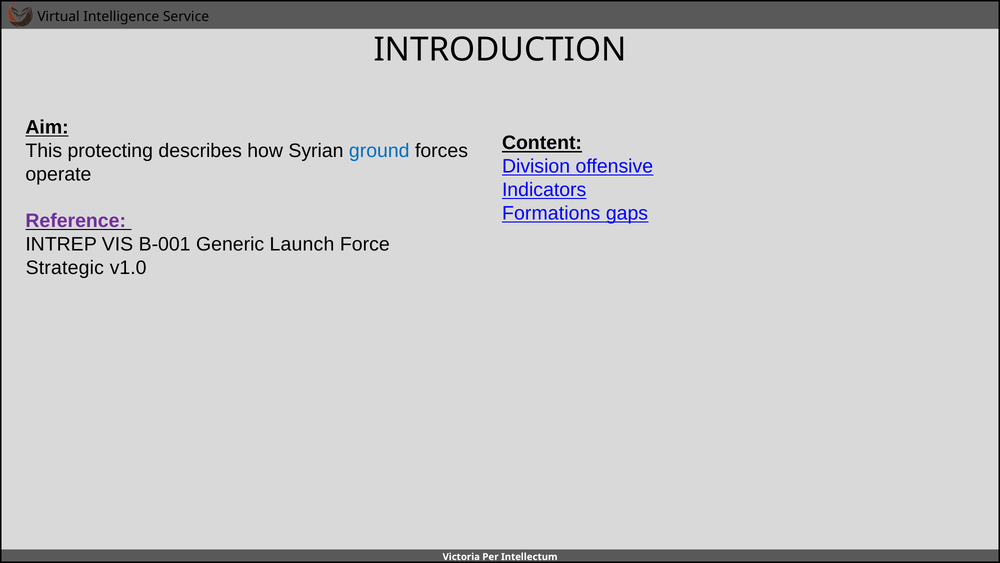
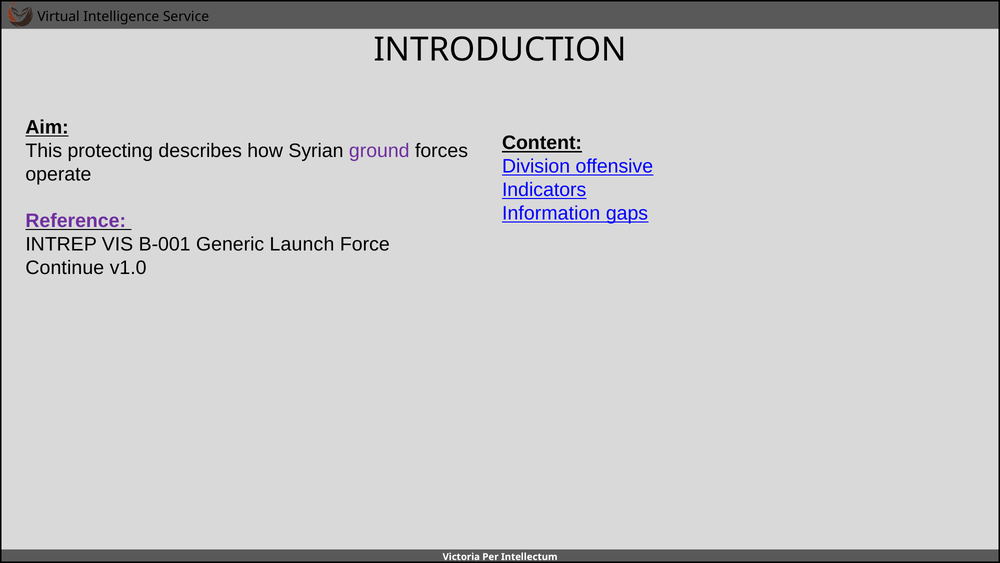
ground colour: blue -> purple
Formations: Formations -> Information
Strategic: Strategic -> Continue
